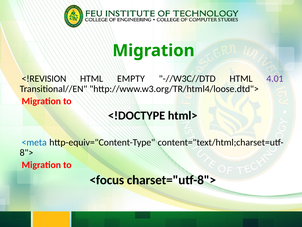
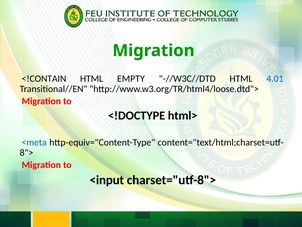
<!REVISION: <!REVISION -> <!CONTAIN
4.01 colour: purple -> blue
<focus: <focus -> <input
